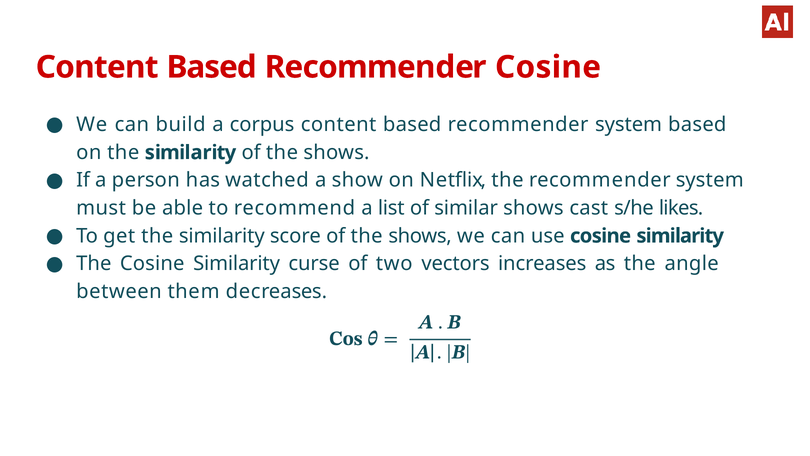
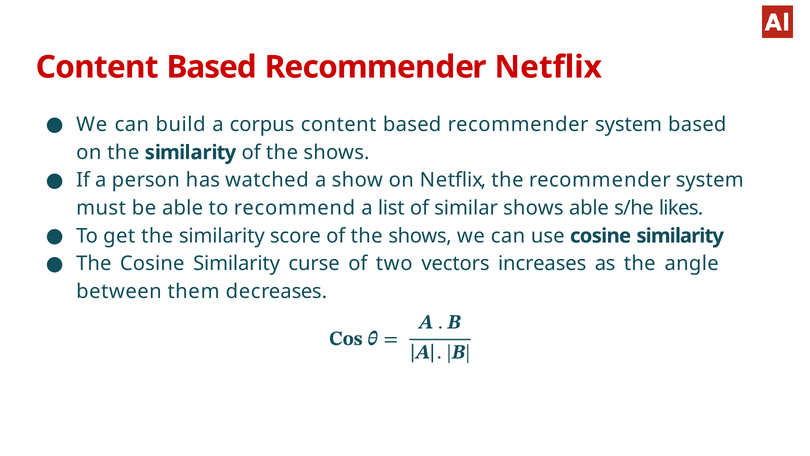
Recommender Cosine: Cosine -> Netflix
shows cast: cast -> able
